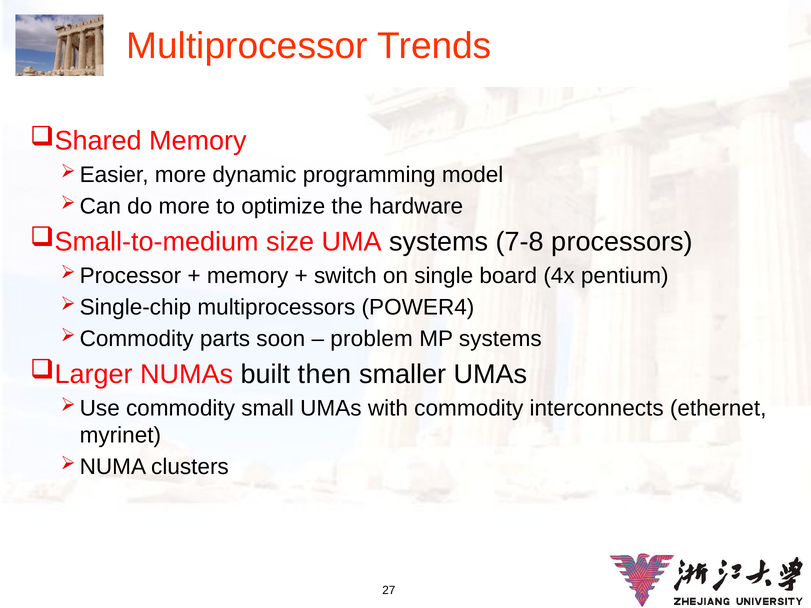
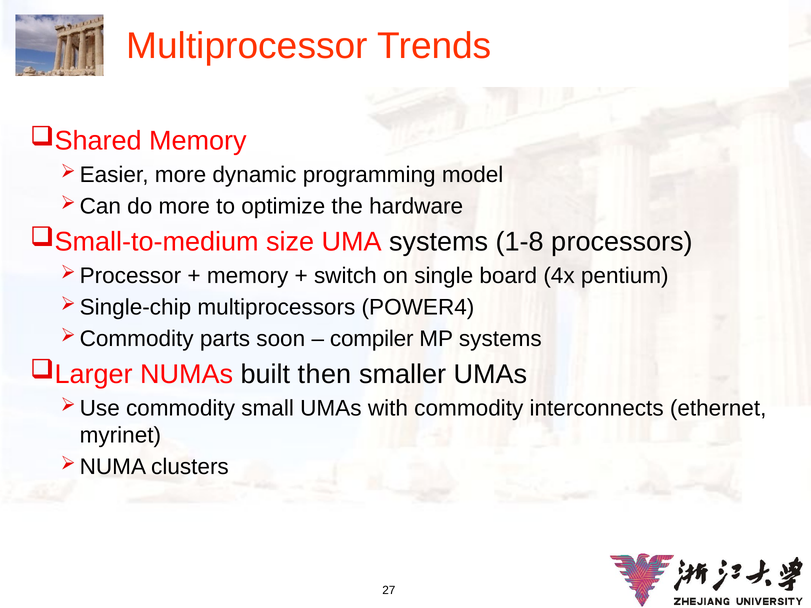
7-8: 7-8 -> 1-8
problem: problem -> compiler
